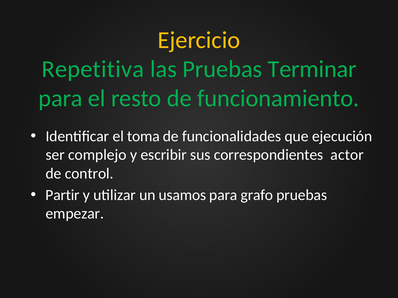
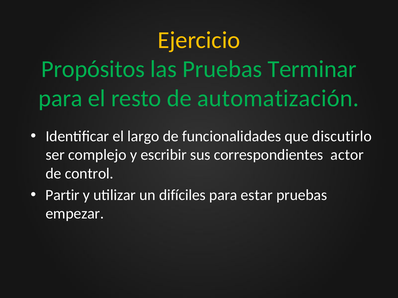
Repetitiva: Repetitiva -> Propósitos
funcionamiento: funcionamiento -> automatización
toma: toma -> largo
ejecución: ejecución -> discutirlo
usamos: usamos -> difíciles
grafo: grafo -> estar
